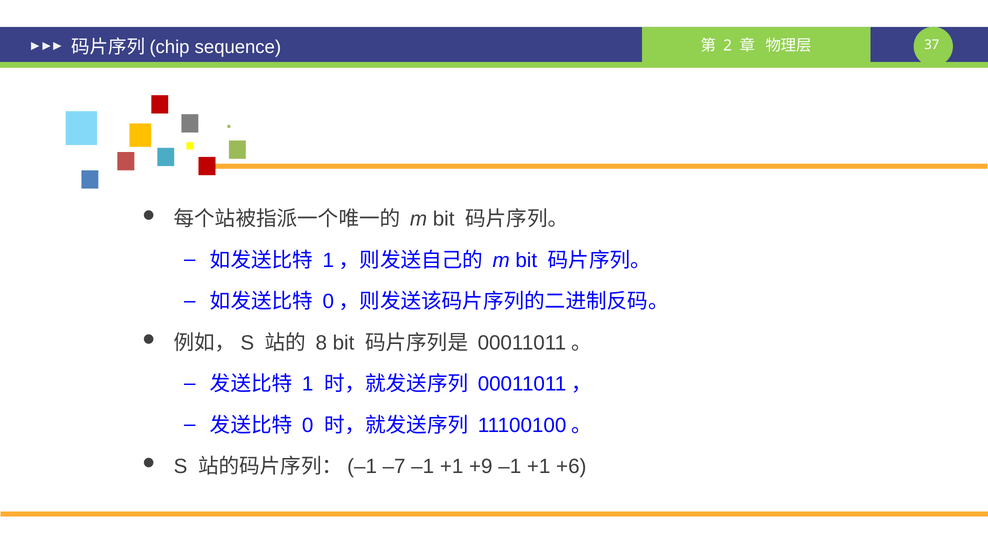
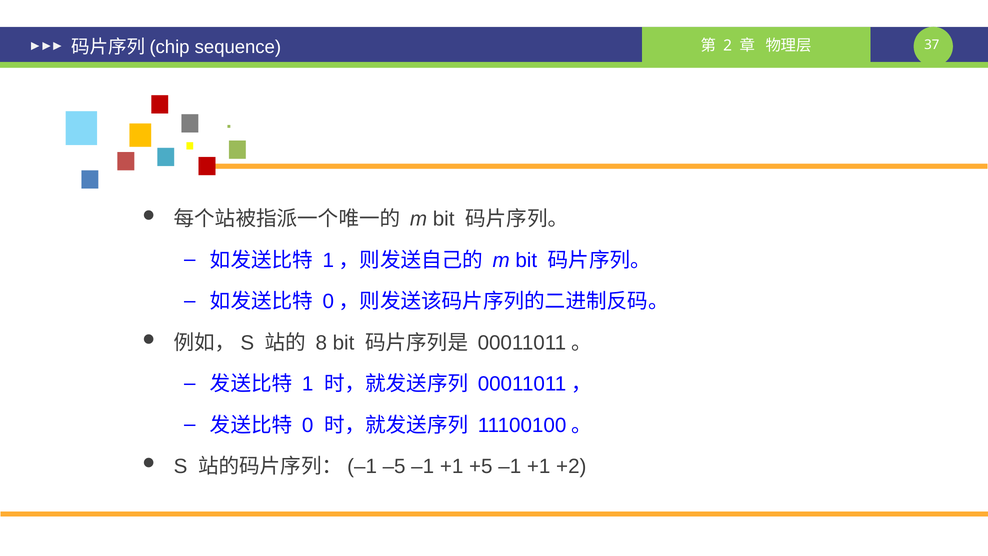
–7: –7 -> –5
+9: +9 -> +5
+6: +6 -> +2
